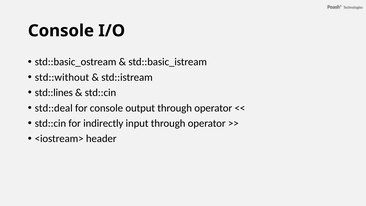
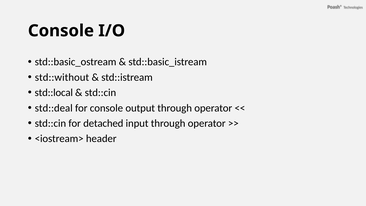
std::lines: std::lines -> std::local
indirectly: indirectly -> detached
